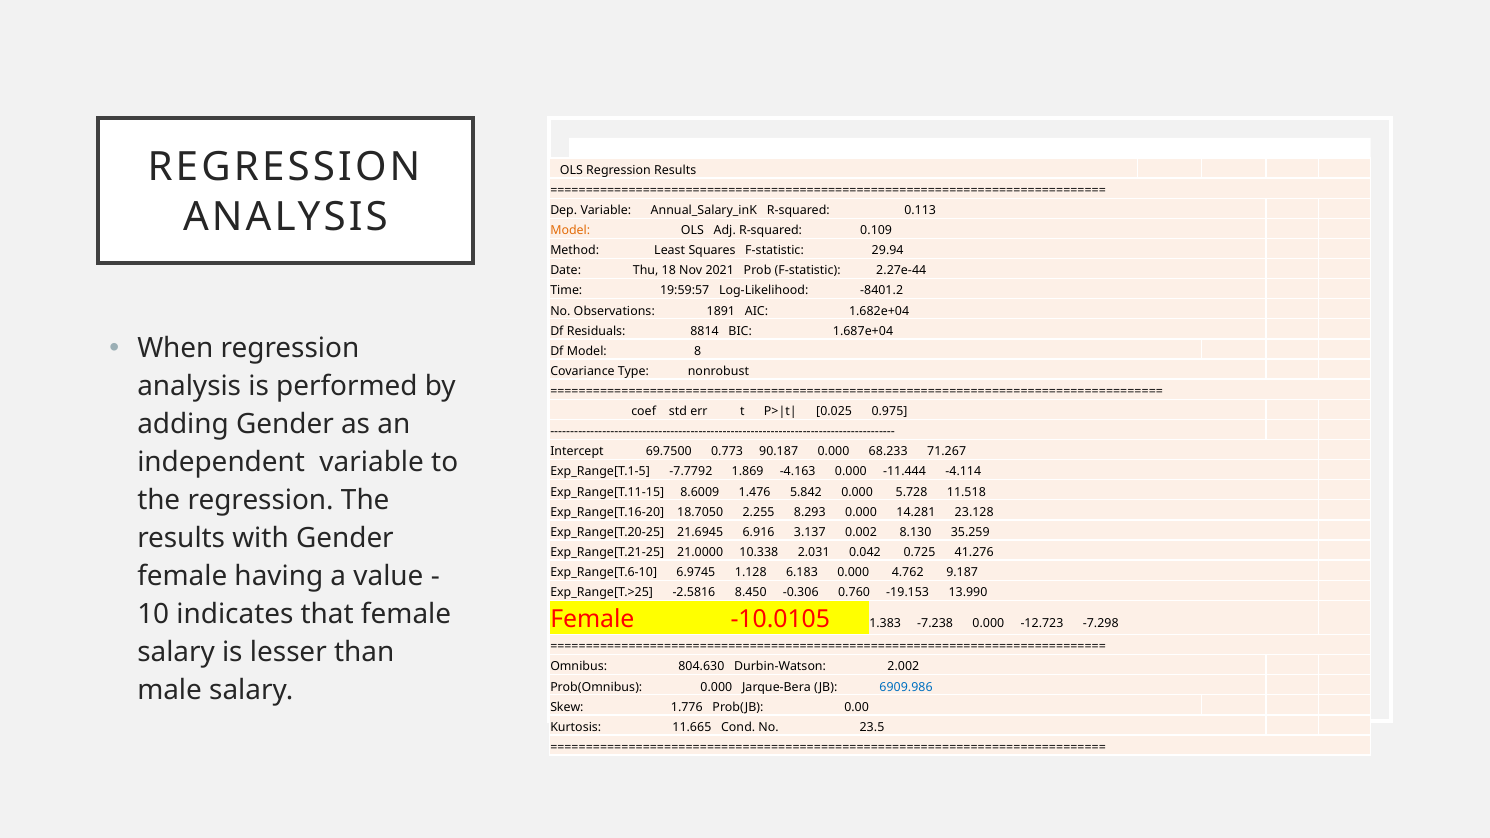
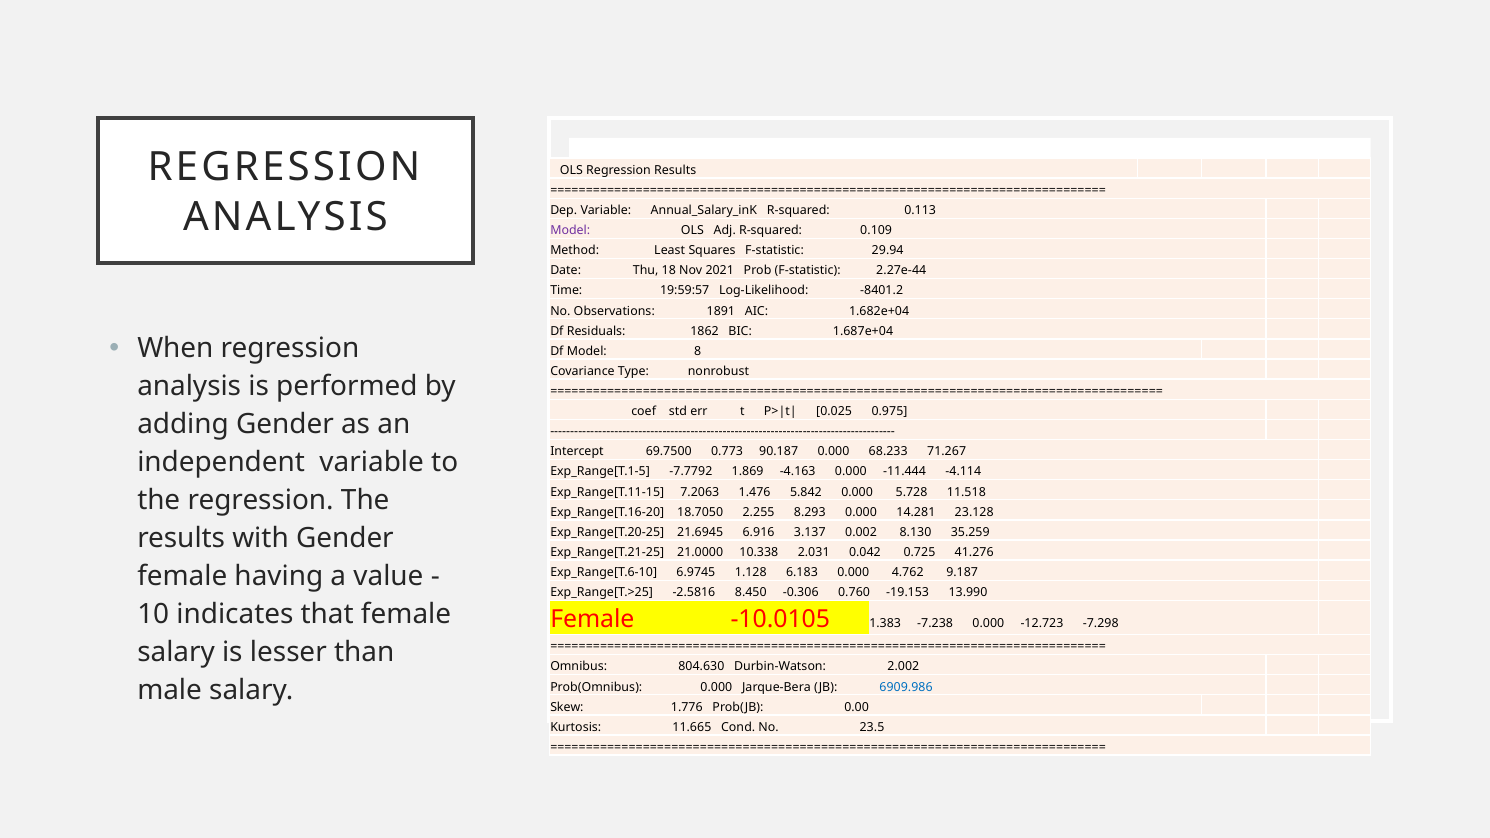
Model at (570, 231) colour: orange -> purple
8814: 8814 -> 1862
8.6009: 8.6009 -> 7.2063
